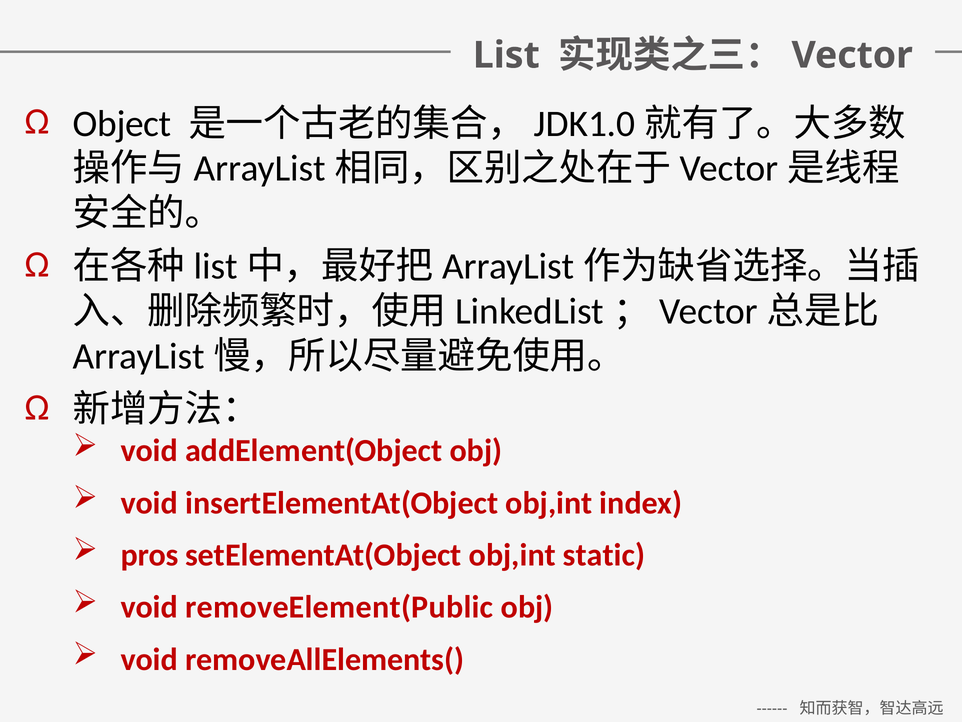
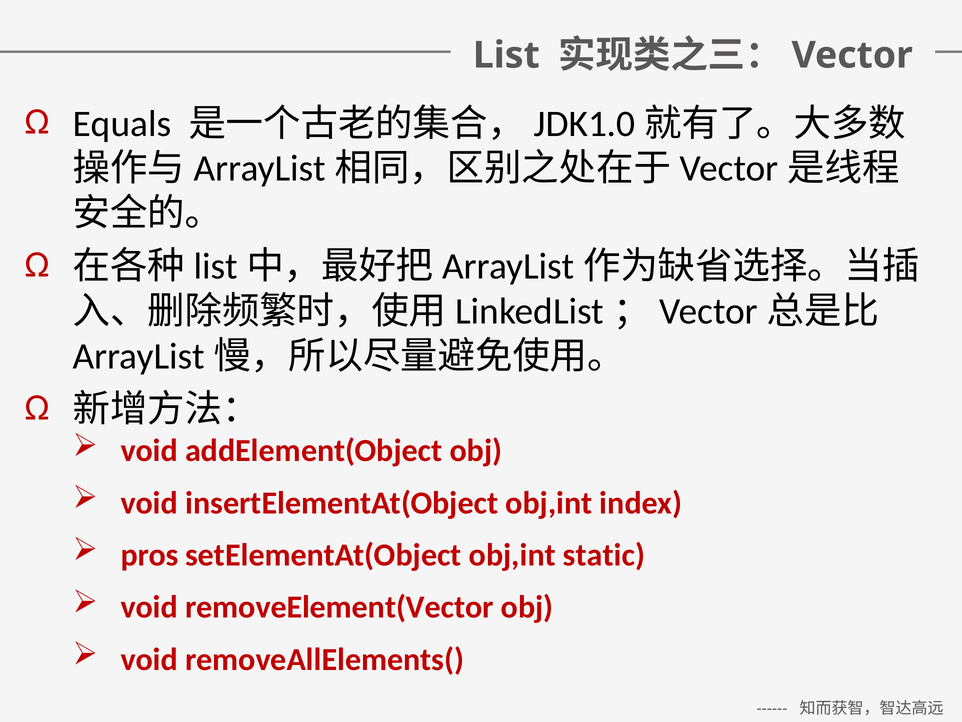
Object: Object -> Equals
removeElement(Public: removeElement(Public -> removeElement(Vector
